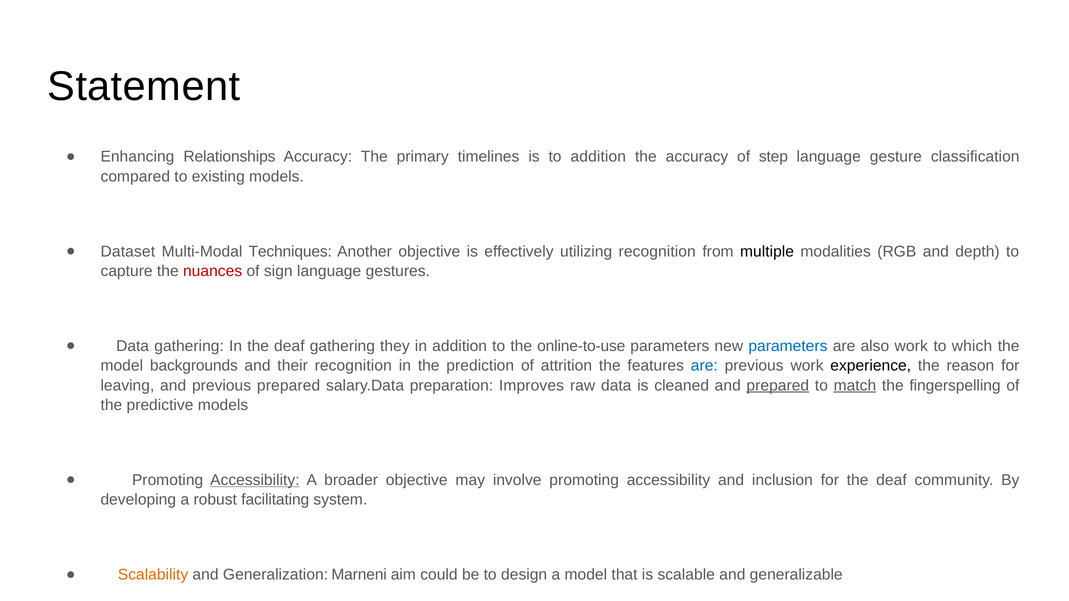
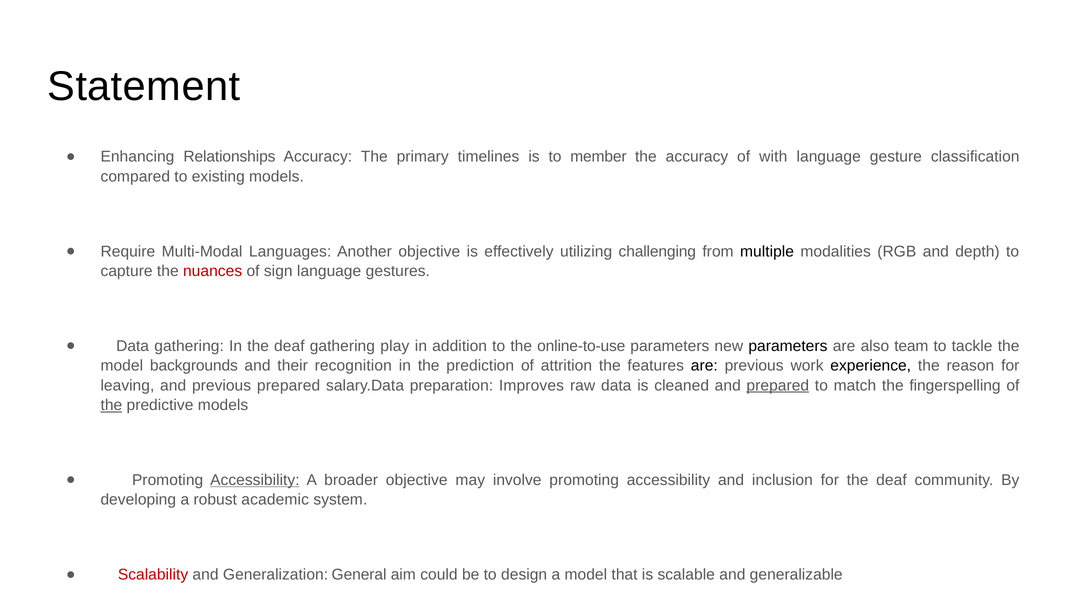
to addition: addition -> member
step: step -> with
Dataset: Dataset -> Require
Techniques: Techniques -> Languages
utilizing recognition: recognition -> challenging
they: they -> play
parameters at (788, 346) colour: blue -> black
also work: work -> team
which: which -> tackle
are at (704, 366) colour: blue -> black
match underline: present -> none
the at (111, 405) underline: none -> present
facilitating: facilitating -> academic
Scalability colour: orange -> red
Marneni: Marneni -> General
